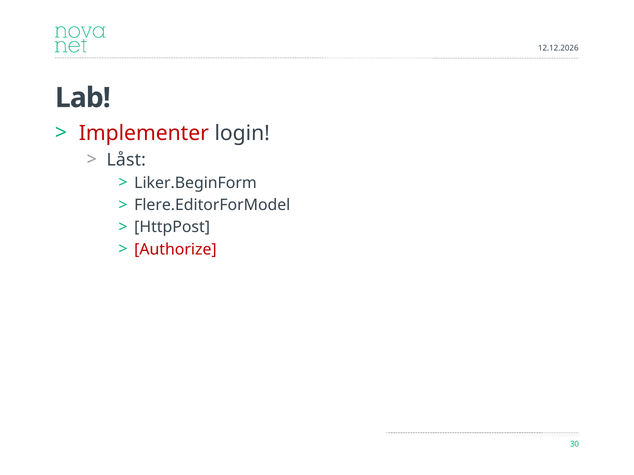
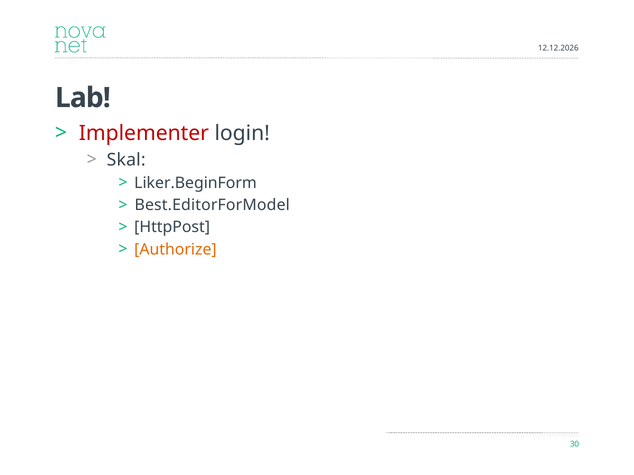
Låst: Låst -> Skal
Flere.EditorForModel: Flere.EditorForModel -> Best.EditorForModel
Authorize colour: red -> orange
